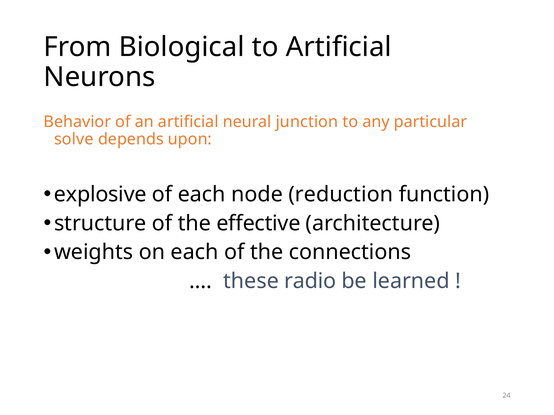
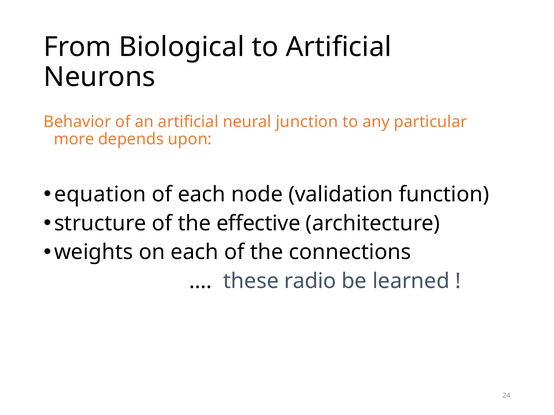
solve: solve -> more
explosive: explosive -> equation
reduction: reduction -> validation
